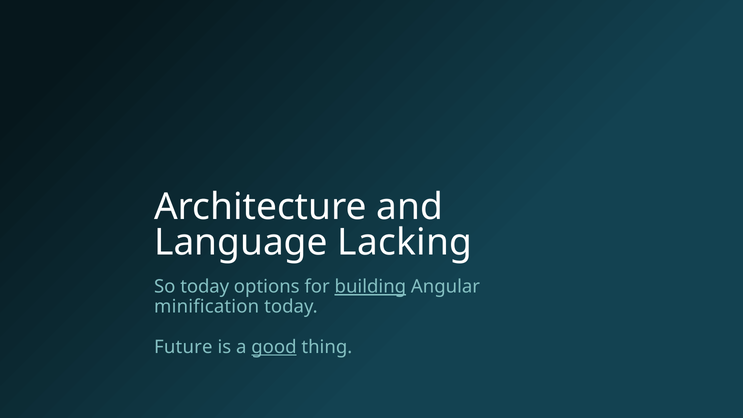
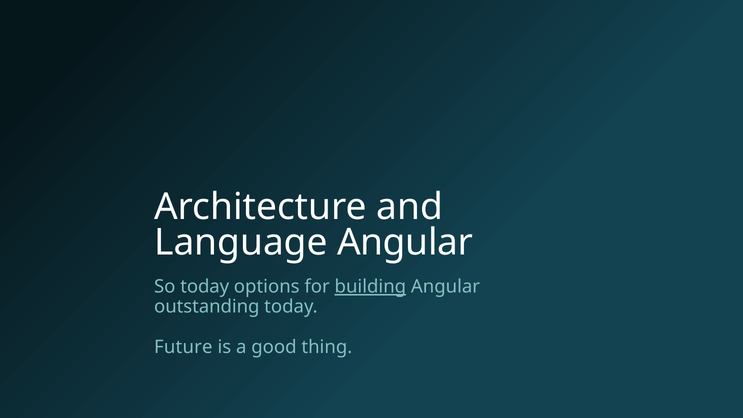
Language Lacking: Lacking -> Angular
minification: minification -> outstanding
good underline: present -> none
